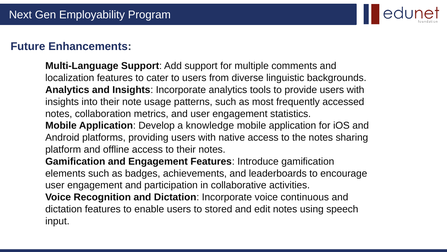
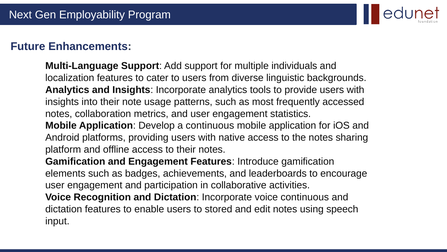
comments: comments -> individuals
a knowledge: knowledge -> continuous
